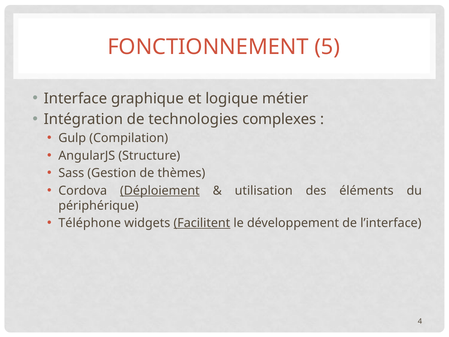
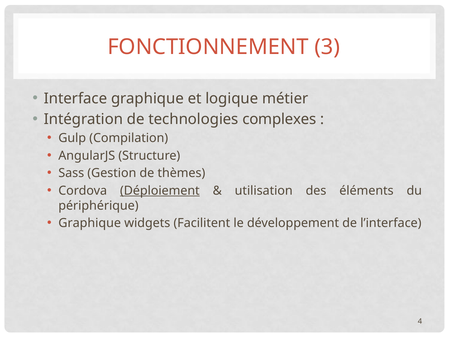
5: 5 -> 3
Téléphone at (90, 223): Téléphone -> Graphique
Facilitent underline: present -> none
